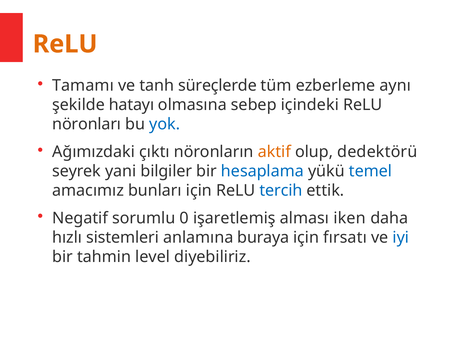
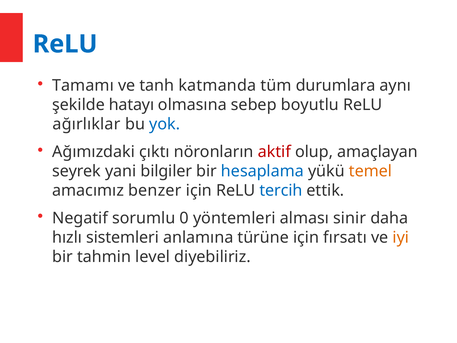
ReLU at (65, 44) colour: orange -> blue
süreçlerde: süreçlerde -> katmanda
ezberleme: ezberleme -> durumlara
içindeki: içindeki -> boyutlu
nöronları: nöronları -> ağırlıklar
aktif colour: orange -> red
dedektörü: dedektörü -> amaçlayan
temel colour: blue -> orange
bunları: bunları -> benzer
işaretlemiş: işaretlemiş -> yöntemleri
iken: iken -> sinir
buraya: buraya -> türüne
iyi colour: blue -> orange
